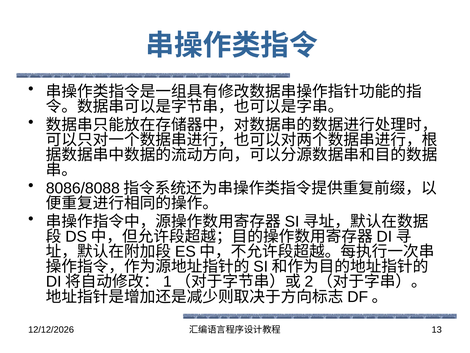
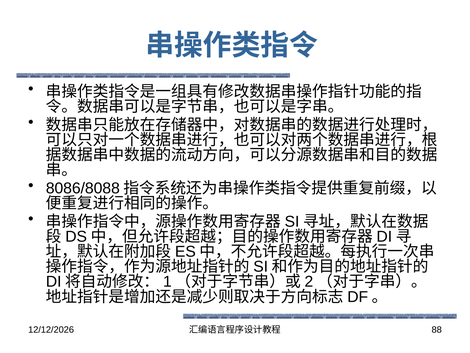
13: 13 -> 88
